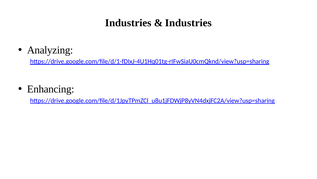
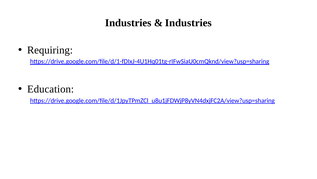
Analyzing: Analyzing -> Requiring
Enhancing: Enhancing -> Education
